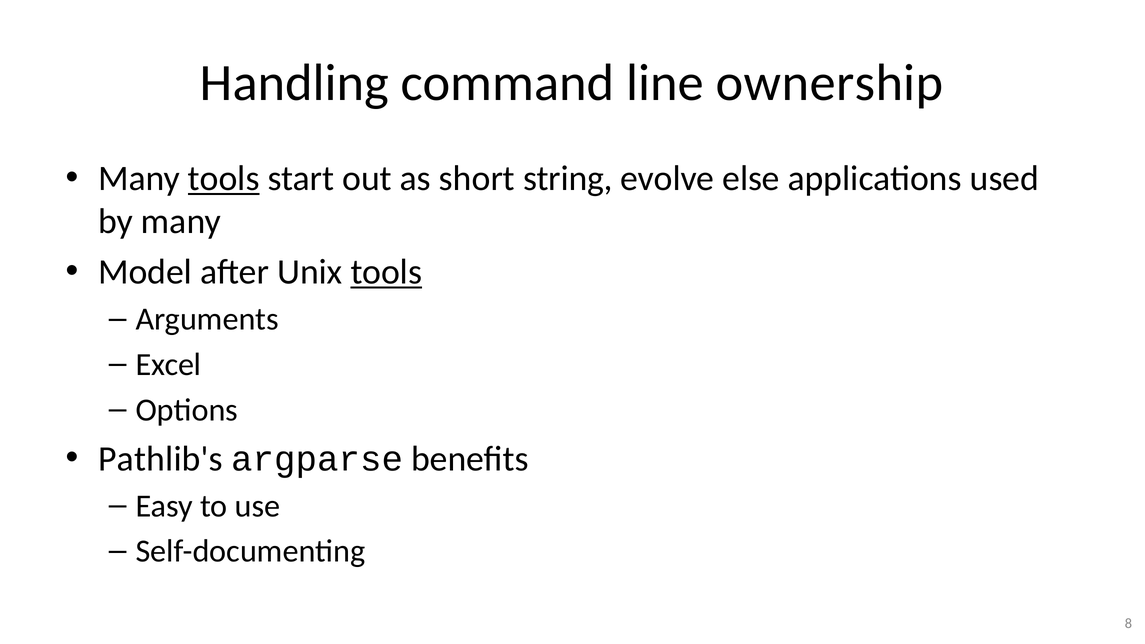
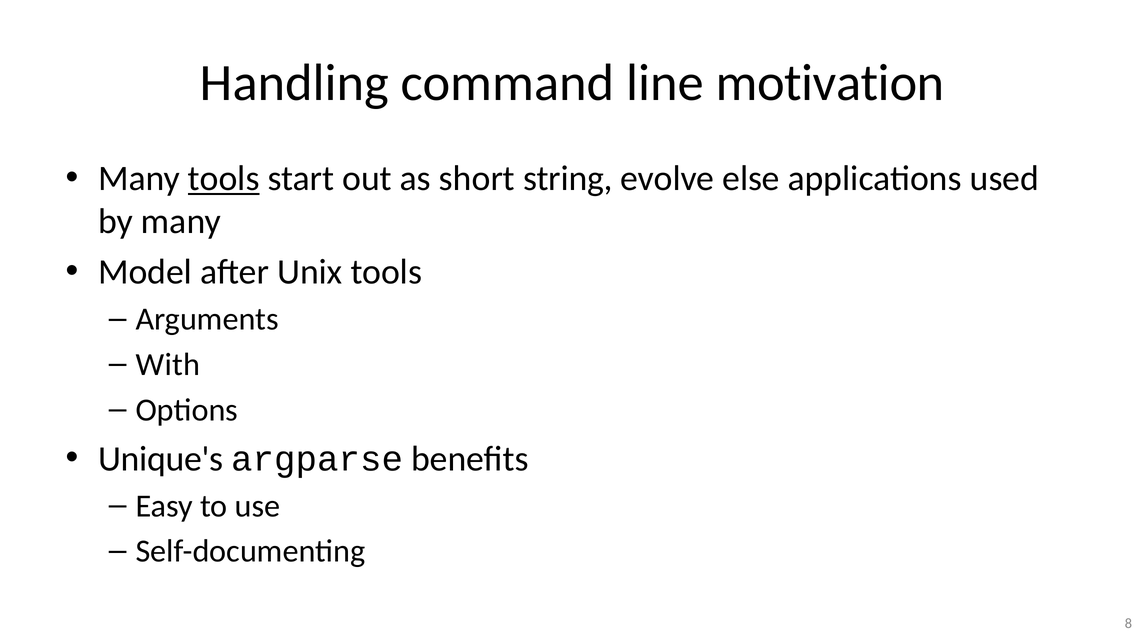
ownership: ownership -> motivation
tools at (386, 272) underline: present -> none
Excel: Excel -> With
Pathlib's: Pathlib's -> Unique's
